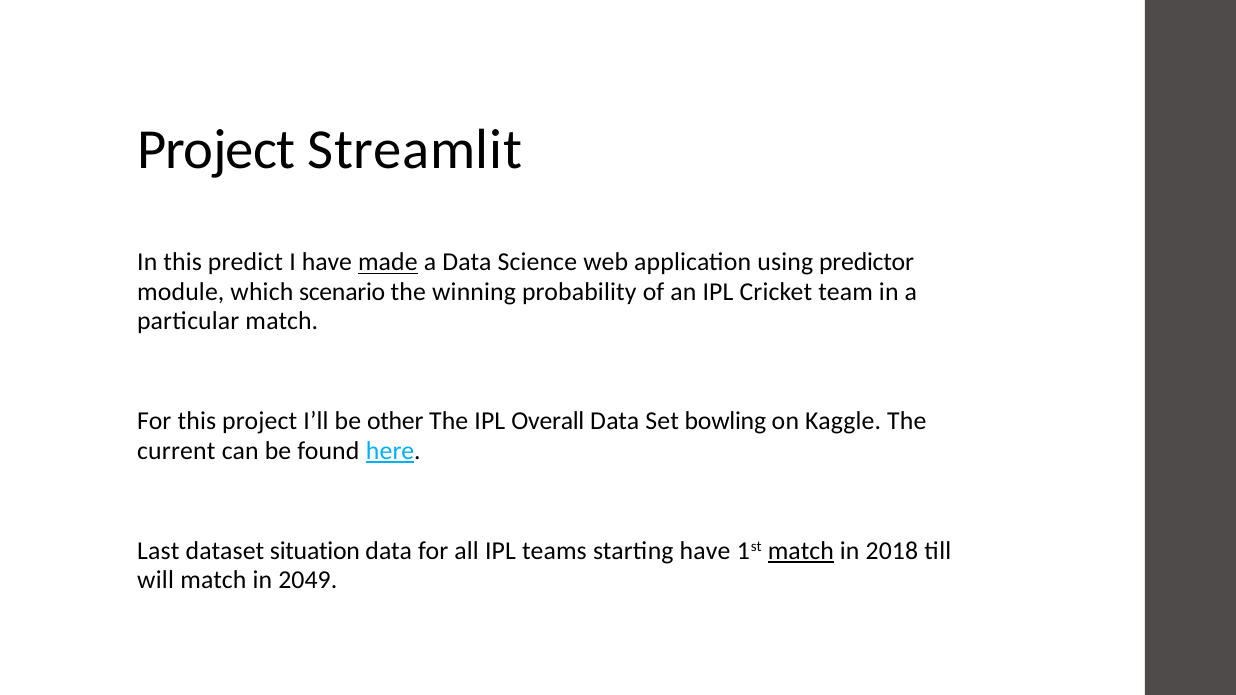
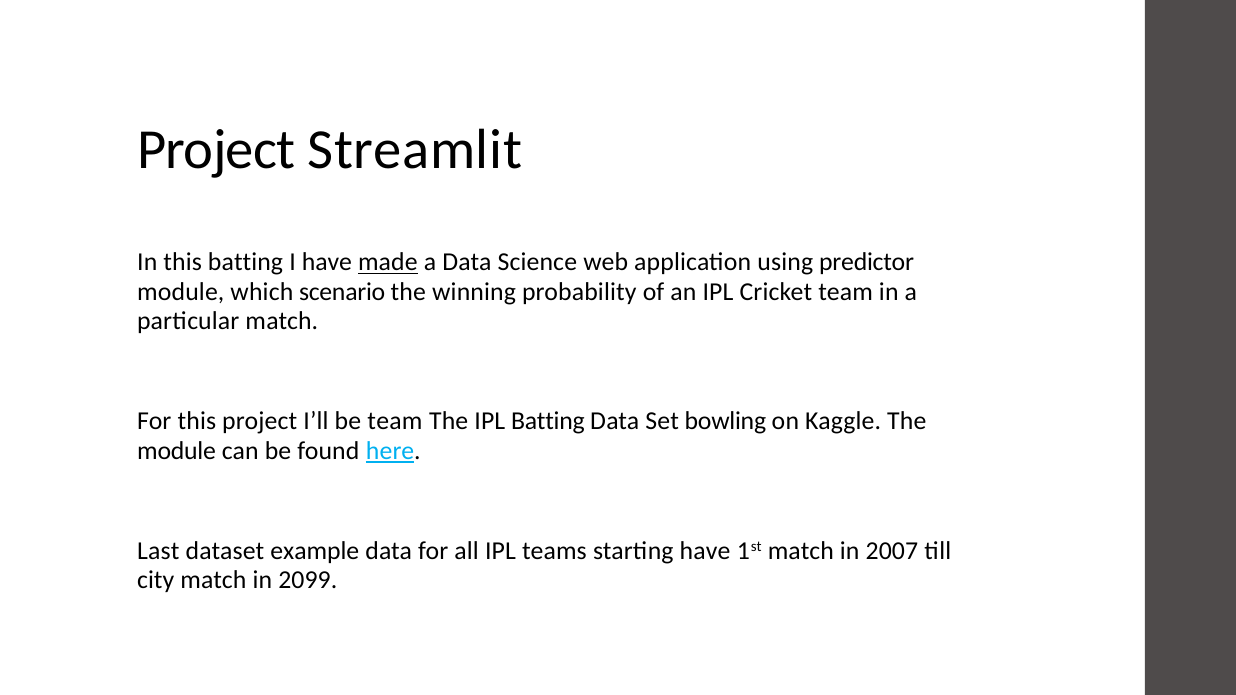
this predict: predict -> batting
be other: other -> team
IPL Overall: Overall -> Batting
current at (176, 451): current -> module
situation: situation -> example
match at (801, 551) underline: present -> none
2018: 2018 -> 2007
will: will -> city
2049: 2049 -> 2099
